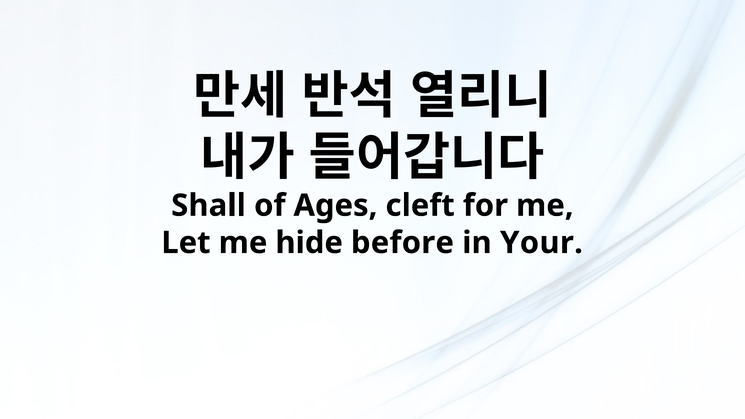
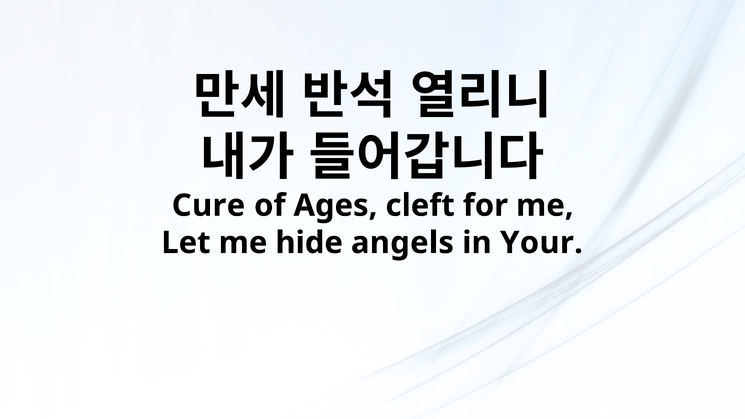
Shall: Shall -> Cure
before: before -> angels
